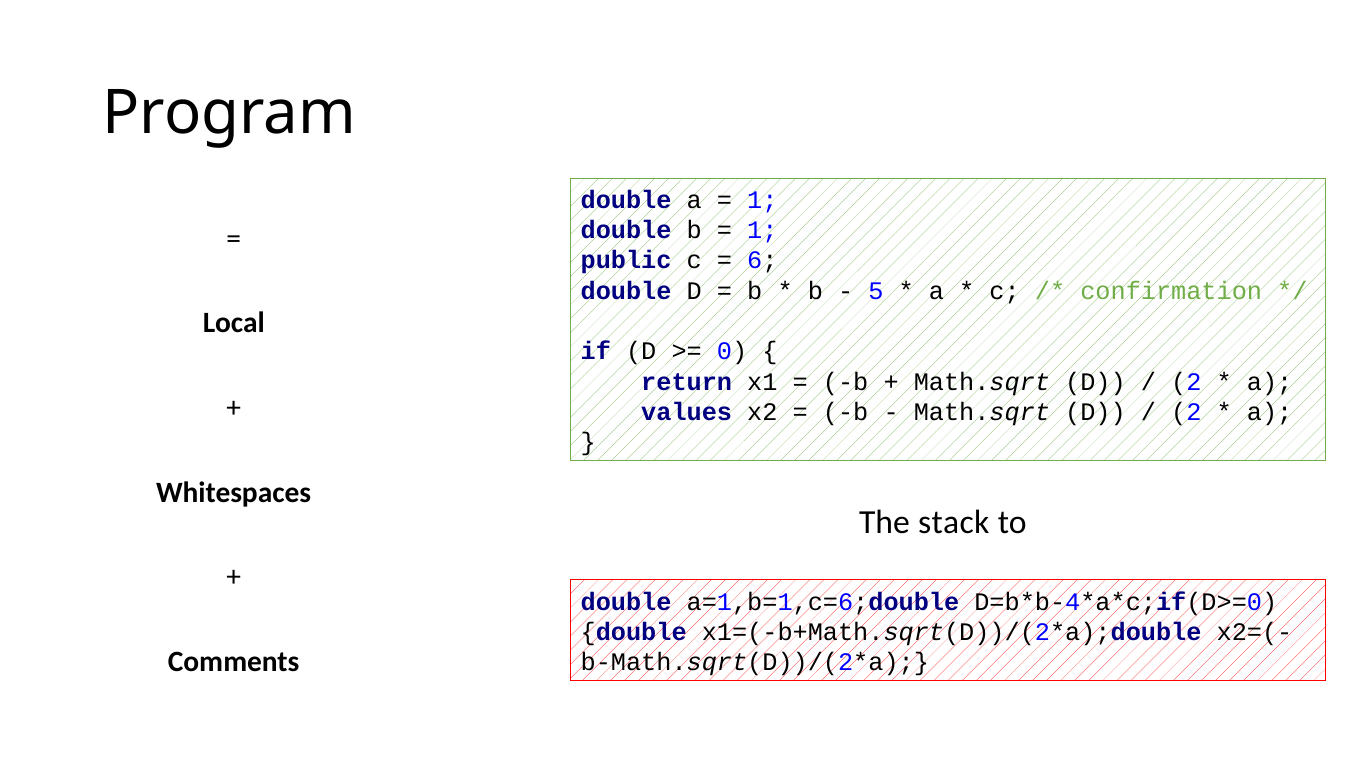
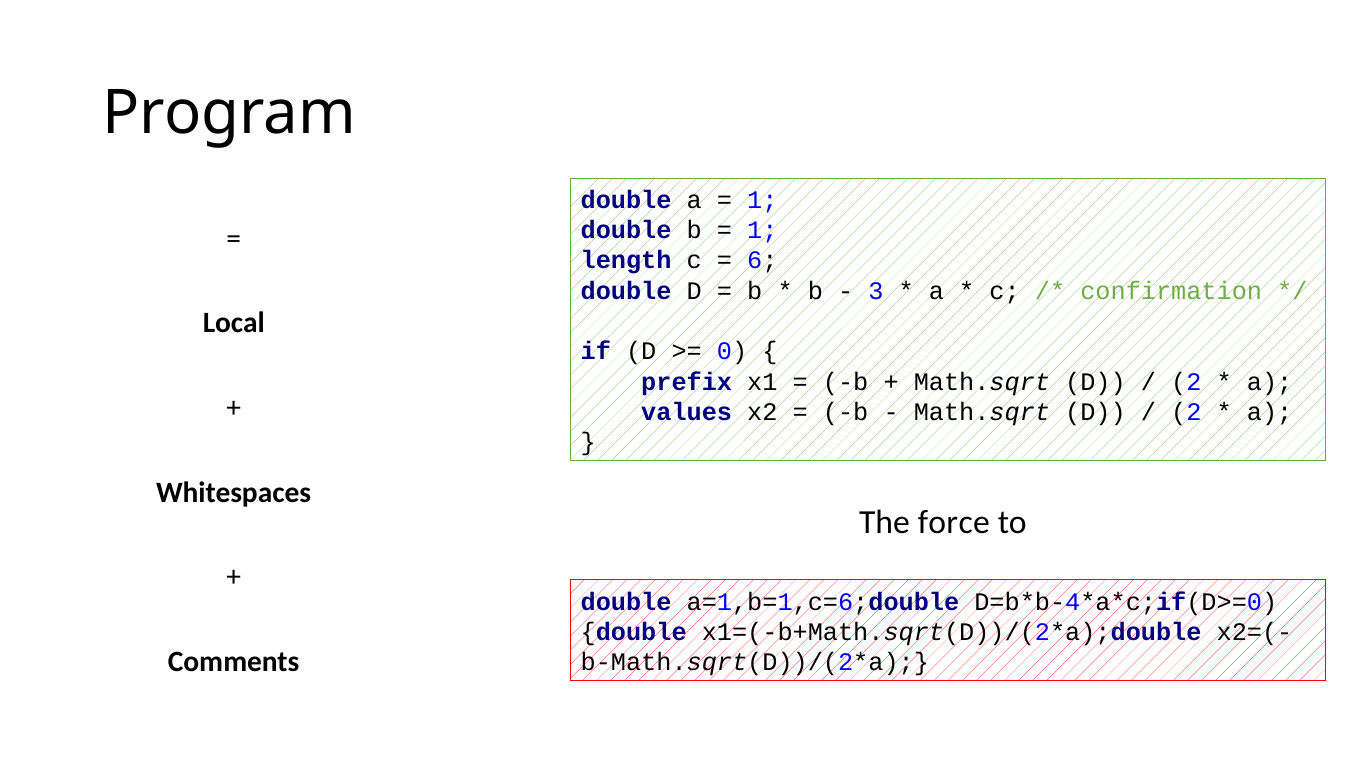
public: public -> length
5: 5 -> 3
return: return -> prefix
stack: stack -> force
